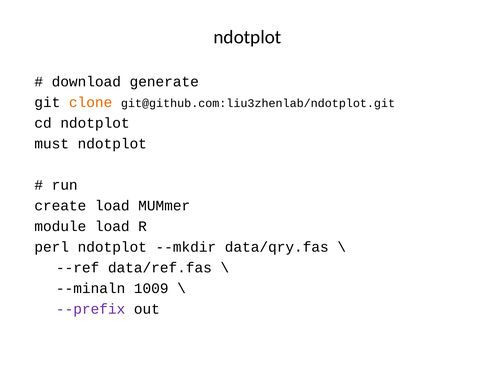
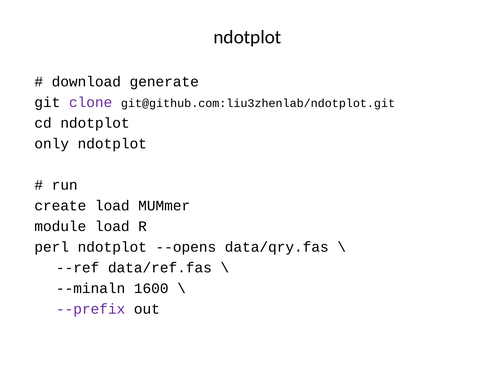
clone colour: orange -> purple
must: must -> only
--mkdir: --mkdir -> --opens
1009: 1009 -> 1600
